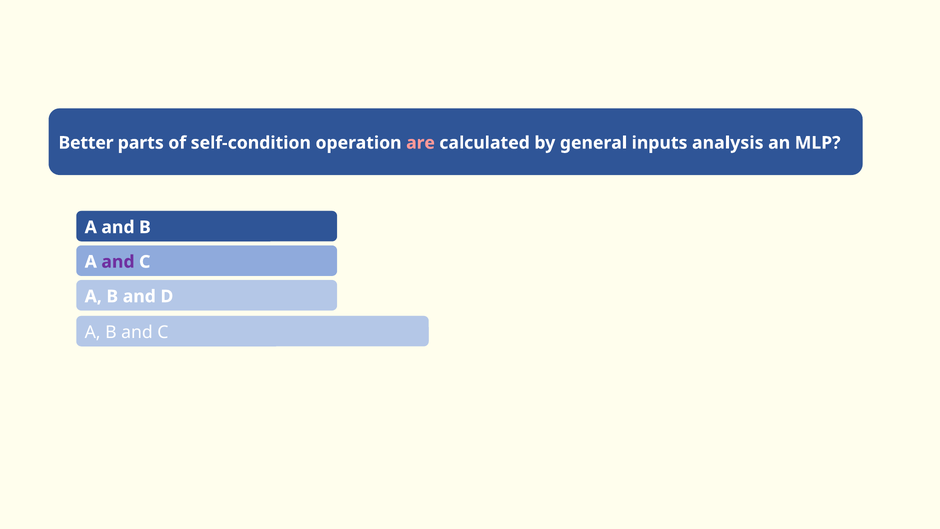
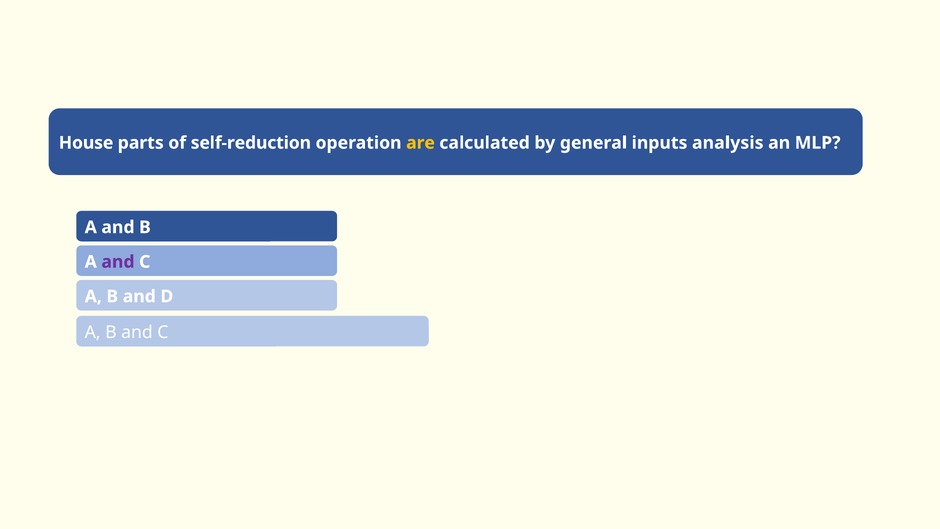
Better: Better -> House
self-condition: self-condition -> self-reduction
are colour: pink -> yellow
